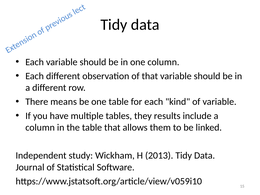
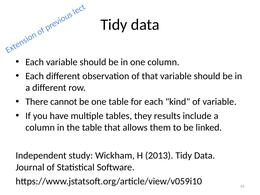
means: means -> cannot
